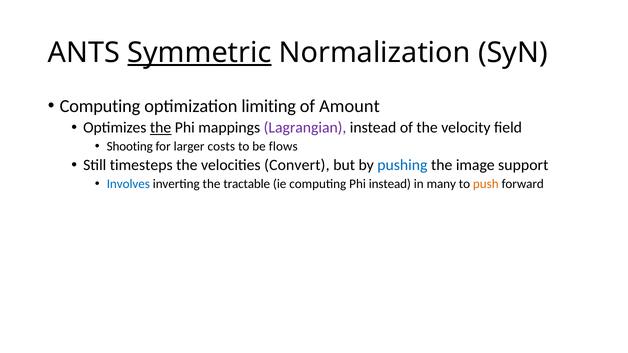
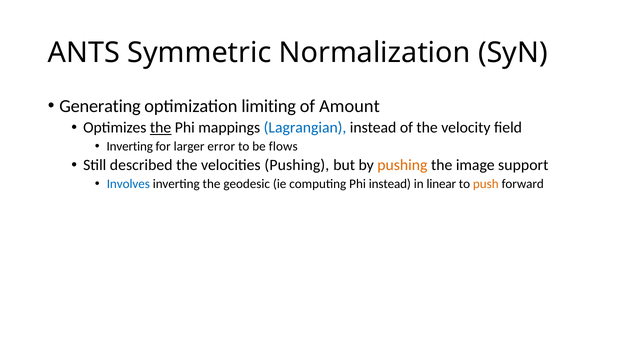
Symmetric underline: present -> none
Computing at (100, 106): Computing -> Generating
Lagrangian colour: purple -> blue
Shooting at (130, 147): Shooting -> Inverting
costs: costs -> error
timesteps: timesteps -> described
velocities Convert: Convert -> Pushing
pushing at (402, 165) colour: blue -> orange
tractable: tractable -> geodesic
many: many -> linear
